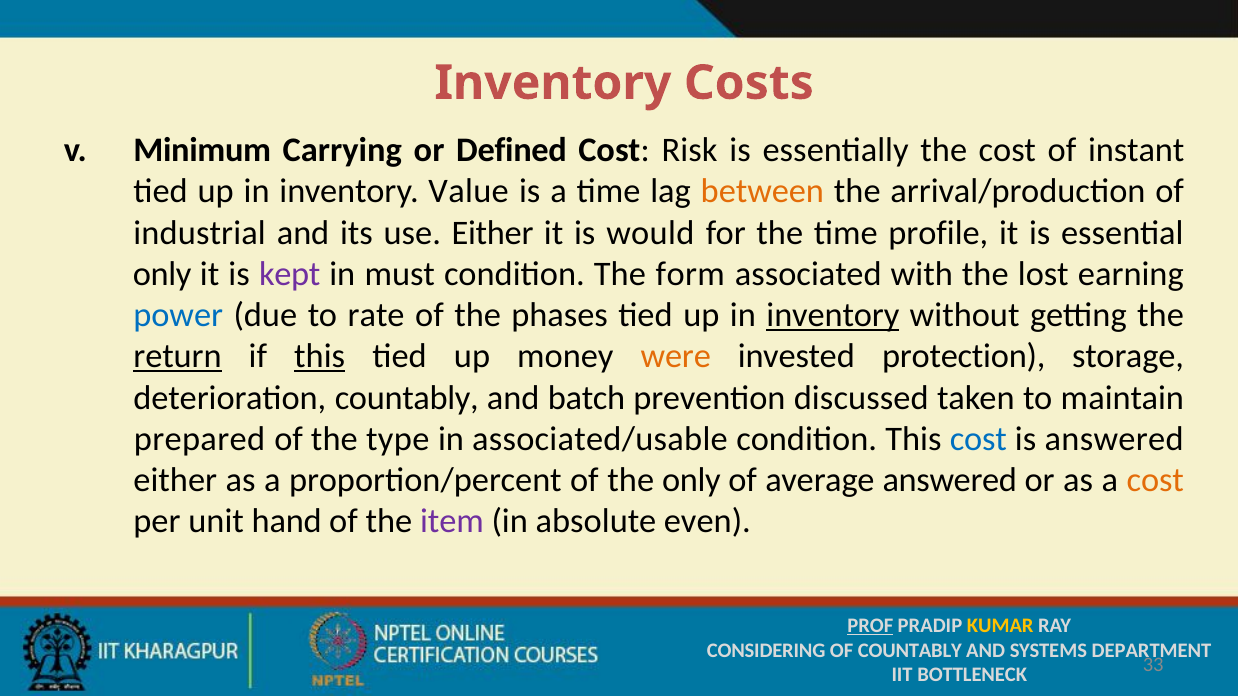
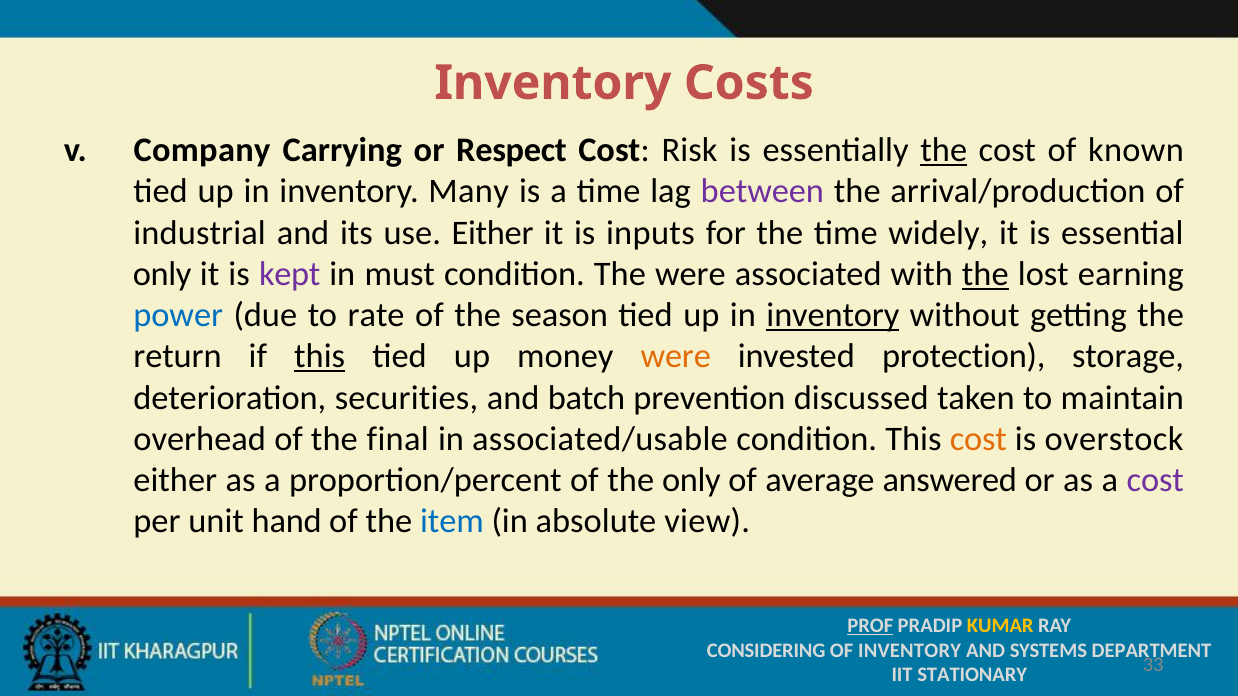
Minimum: Minimum -> Company
Defined: Defined -> Respect
the at (944, 150) underline: none -> present
instant: instant -> known
Value: Value -> Many
between colour: orange -> purple
would: would -> inputs
profile: profile -> widely
The form: form -> were
the at (985, 274) underline: none -> present
phases: phases -> season
return underline: present -> none
deterioration countably: countably -> securities
prepared: prepared -> overhead
type: type -> final
cost at (978, 439) colour: blue -> orange
is answered: answered -> overstock
cost at (1155, 481) colour: orange -> purple
item colour: purple -> blue
even: even -> view
OF COUNTABLY: COUNTABLY -> INVENTORY
BOTTLENECK: BOTTLENECK -> STATIONARY
